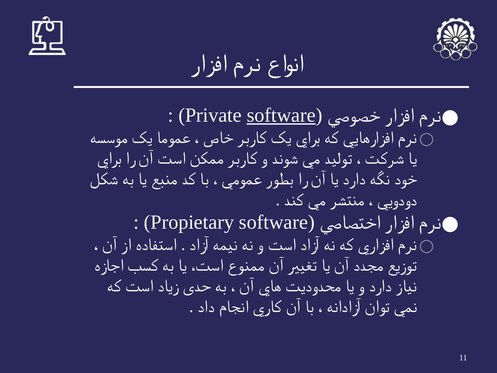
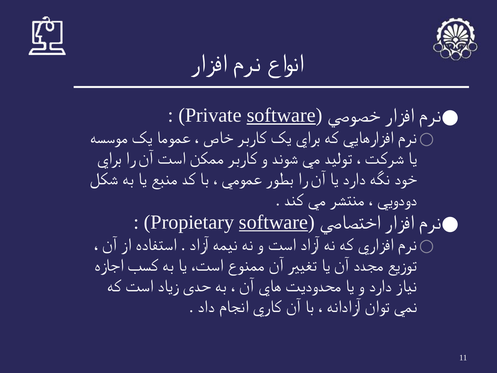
software at (273, 222) underline: none -> present
